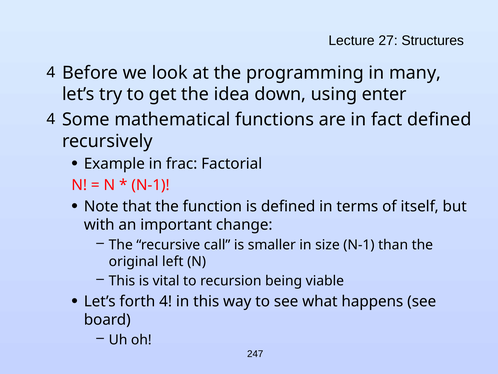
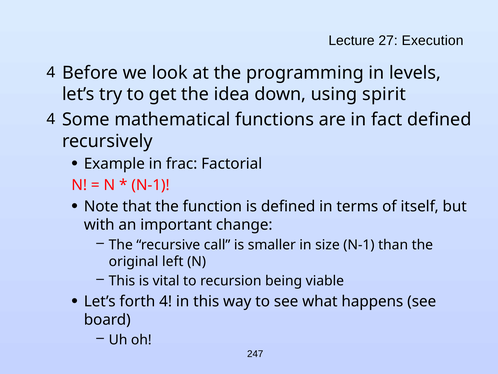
Structures: Structures -> Execution
many: many -> levels
enter: enter -> spirit
